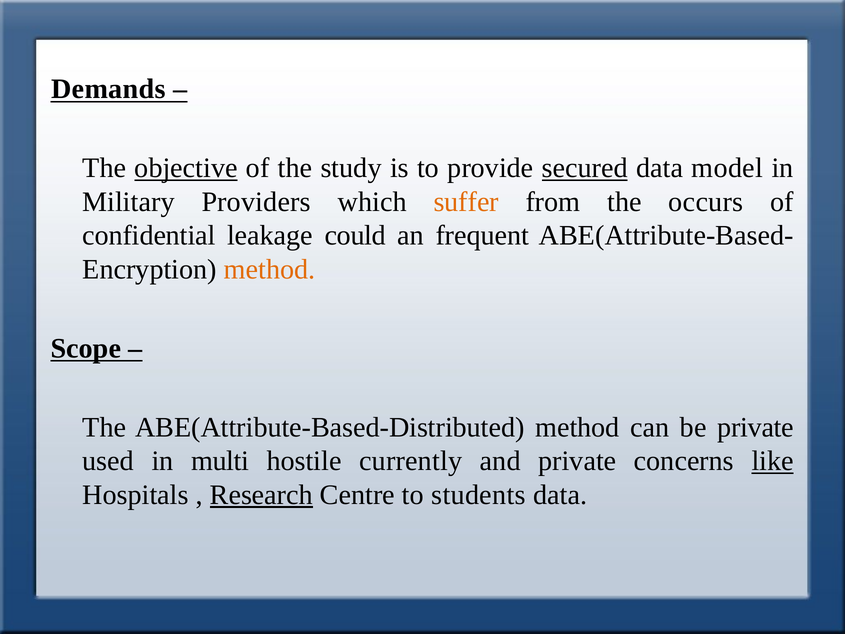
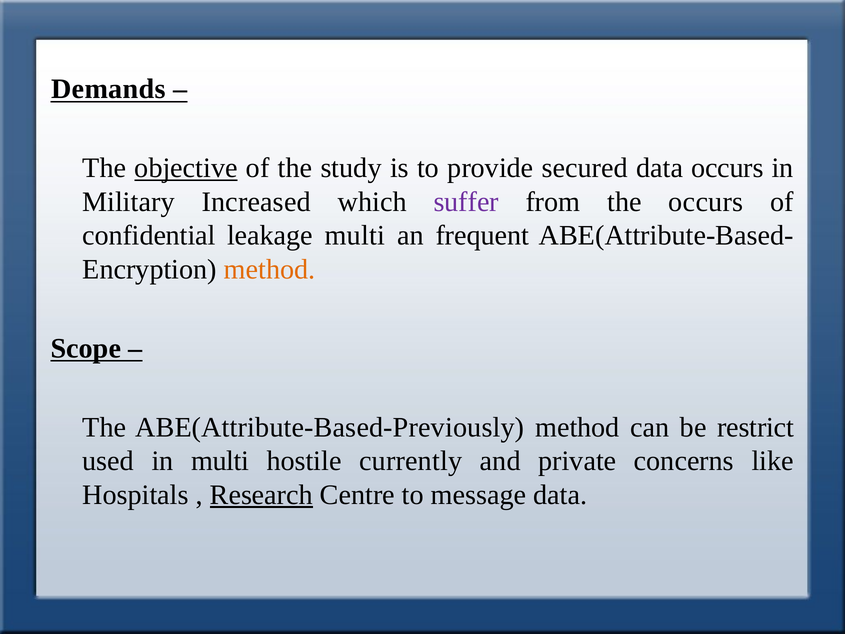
secured underline: present -> none
data model: model -> occurs
Providers: Providers -> Increased
suffer colour: orange -> purple
leakage could: could -> multi
ABE(Attribute-Based-Distributed: ABE(Attribute-Based-Distributed -> ABE(Attribute-Based-Previously
be private: private -> restrict
like underline: present -> none
students: students -> message
